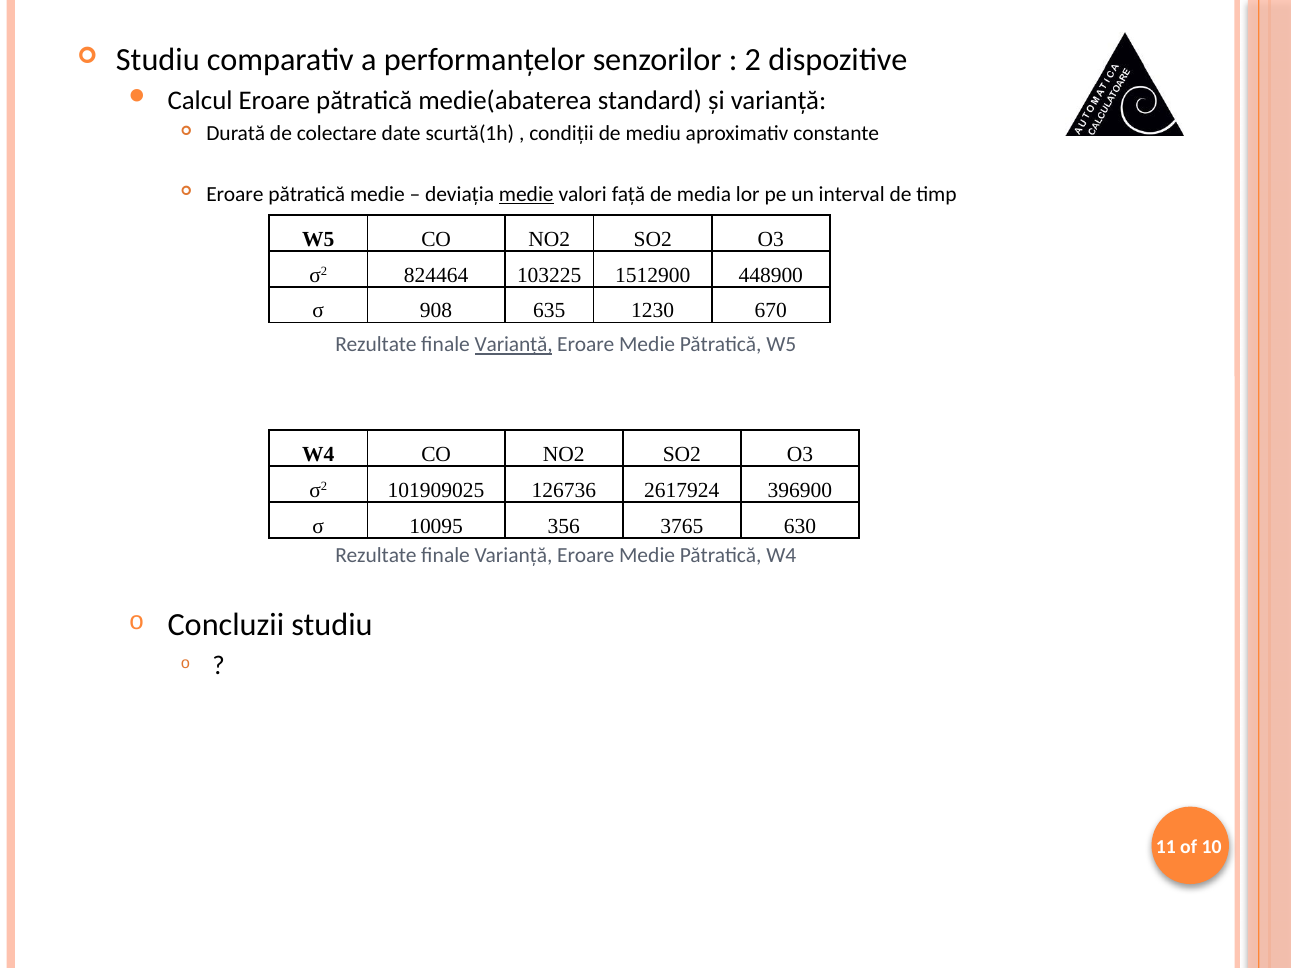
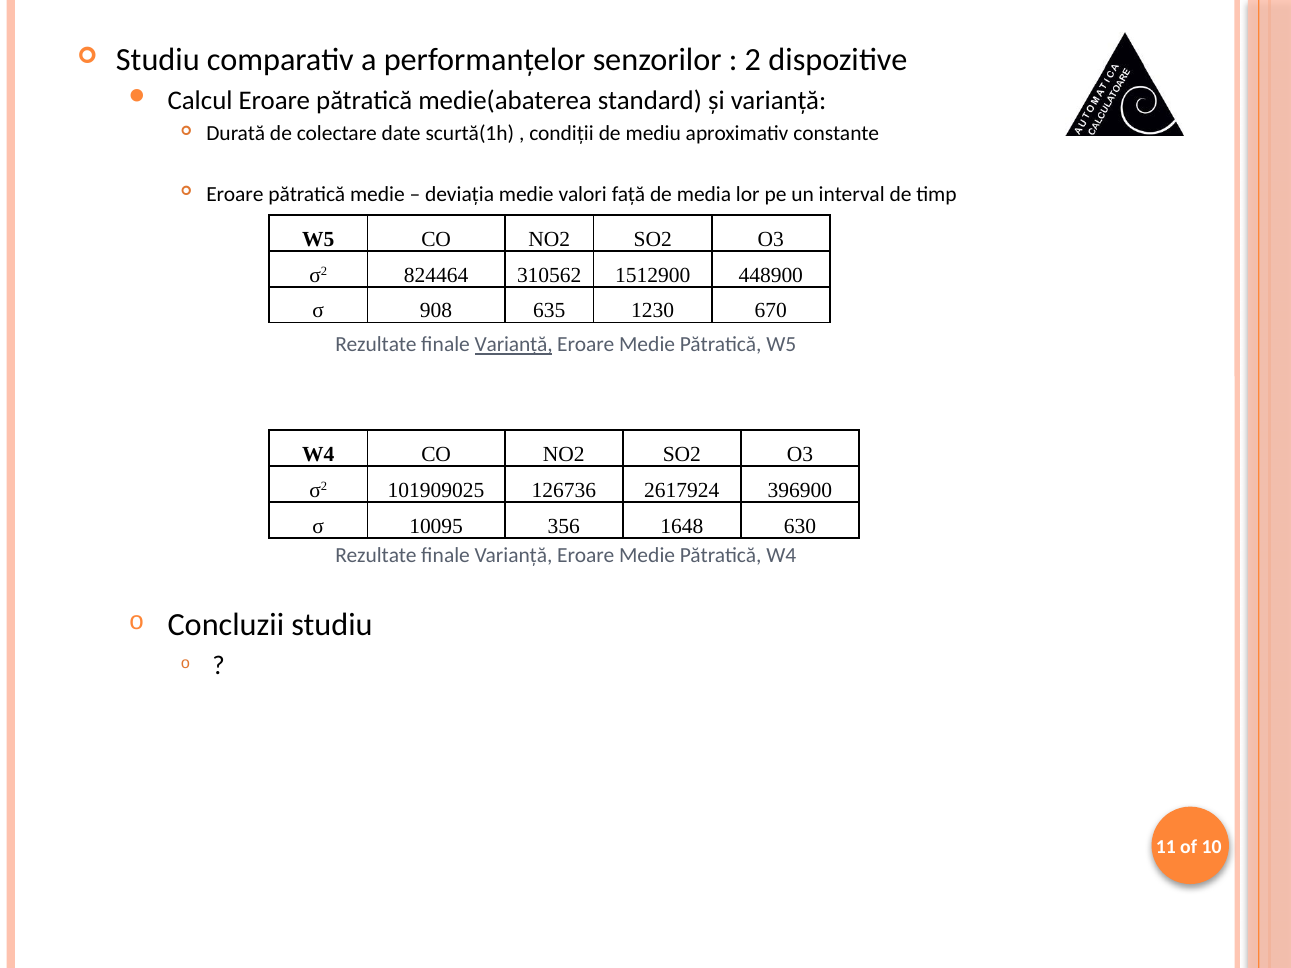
medie at (526, 194) underline: present -> none
103225: 103225 -> 310562
3765: 3765 -> 1648
